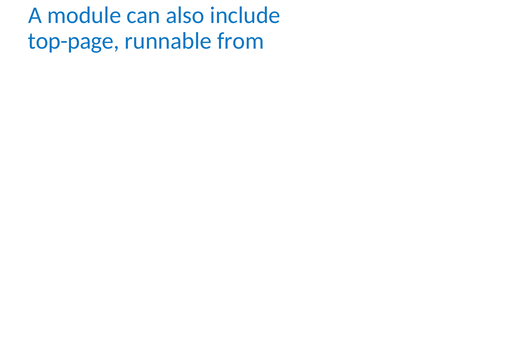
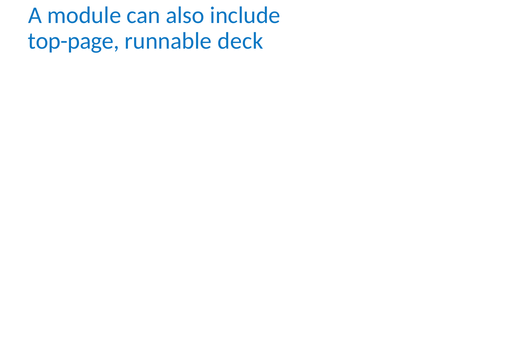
from: from -> deck
